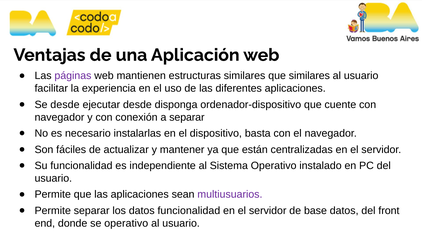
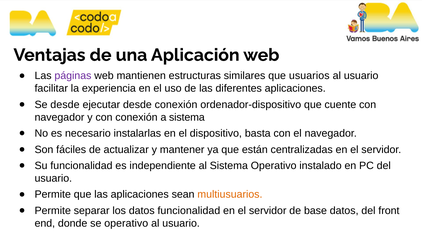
que similares: similares -> usuarios
desde disponga: disponga -> conexión
a separar: separar -> sistema
multiusuarios colour: purple -> orange
